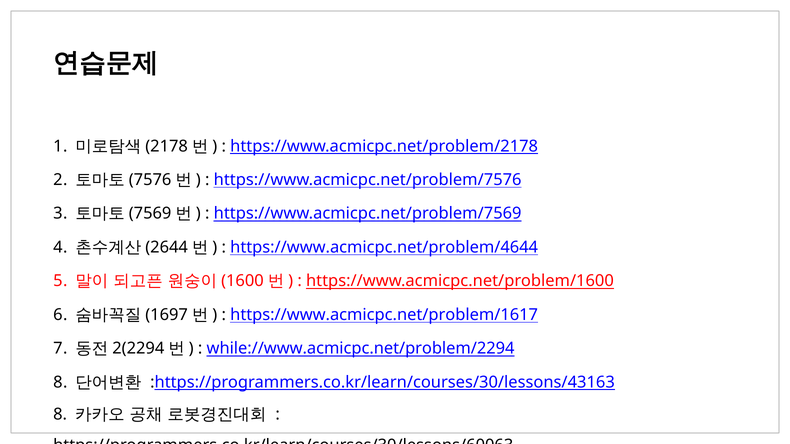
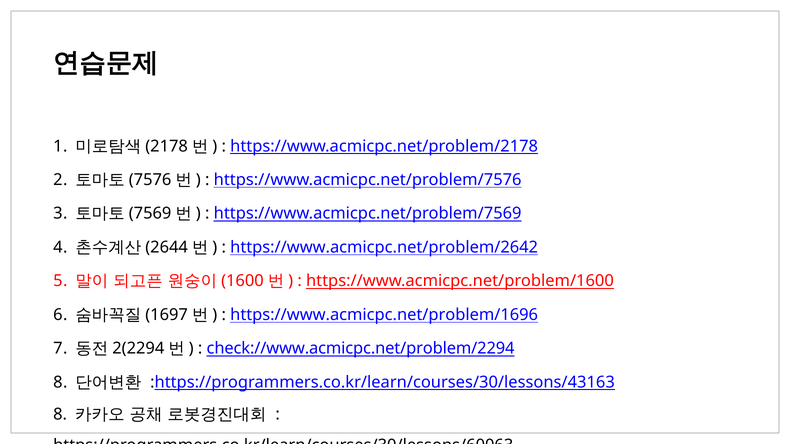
https://www.acmicpc.net/problem/4644: https://www.acmicpc.net/problem/4644 -> https://www.acmicpc.net/problem/2642
https://www.acmicpc.net/problem/1617: https://www.acmicpc.net/problem/1617 -> https://www.acmicpc.net/problem/1696
while://www.acmicpc.net/problem/2294: while://www.acmicpc.net/problem/2294 -> check://www.acmicpc.net/problem/2294
